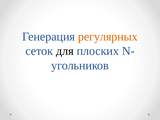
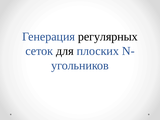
регулярных colour: orange -> black
